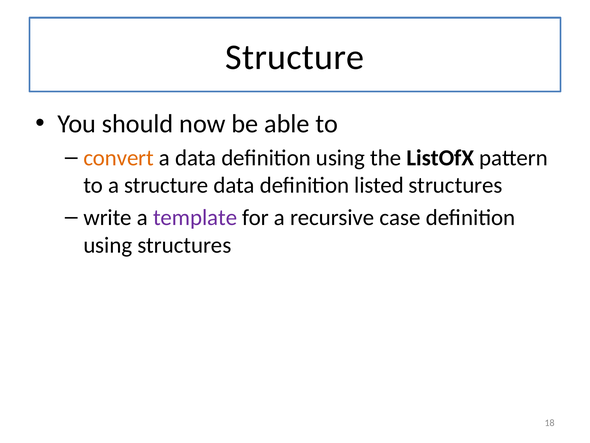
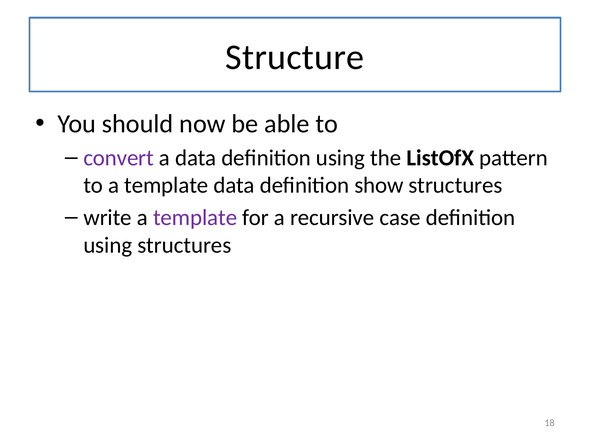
convert colour: orange -> purple
to a structure: structure -> template
listed: listed -> show
